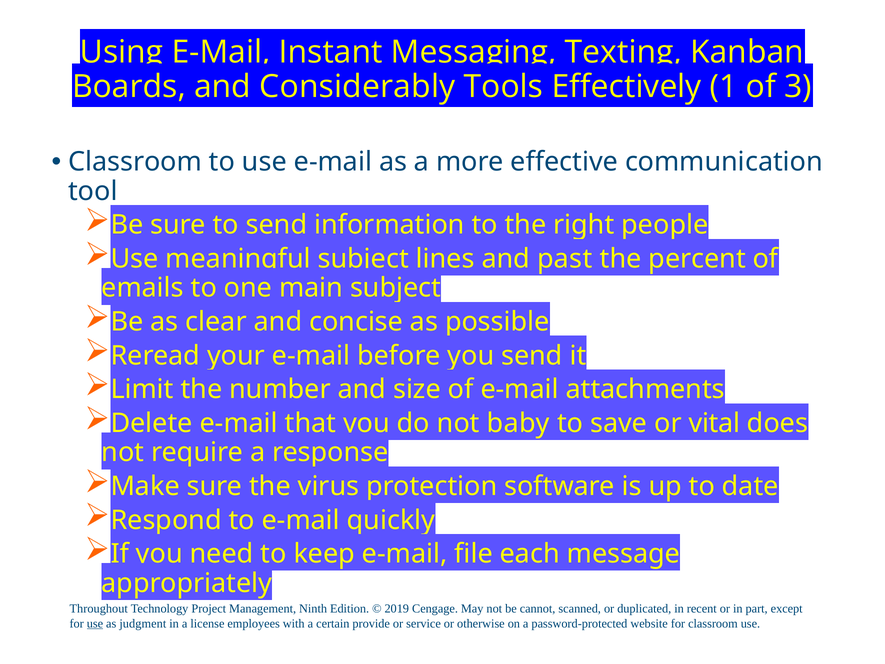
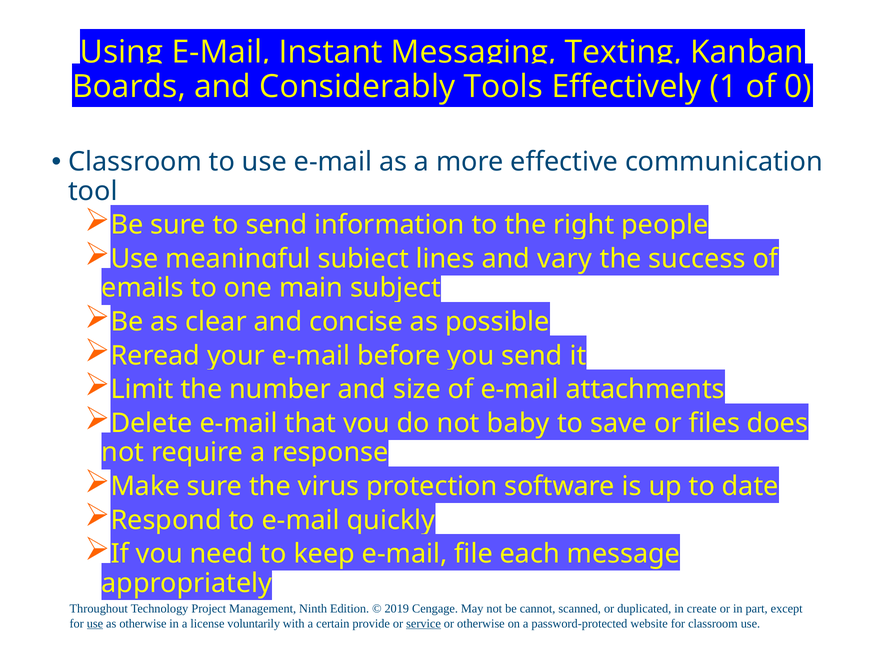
3: 3 -> 0
past: past -> vary
percent: percent -> success
vital: vital -> files
recent: recent -> create
as judgment: judgment -> otherwise
employees: employees -> voluntarily
service underline: none -> present
